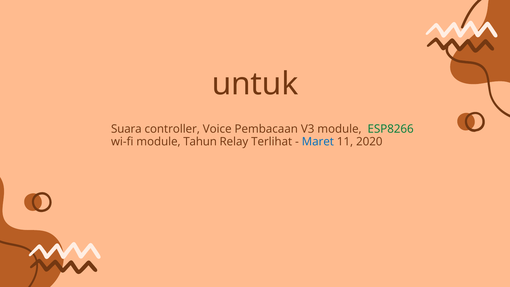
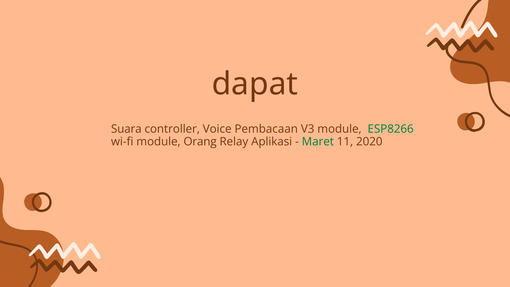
untuk: untuk -> dapat
Tahun: Tahun -> Orang
Terlihat: Terlihat -> Aplikasi
Maret colour: blue -> green
